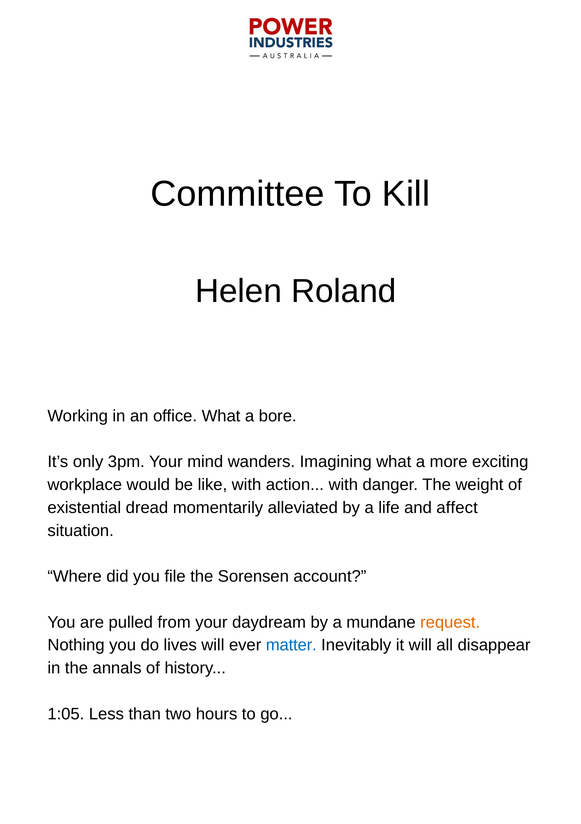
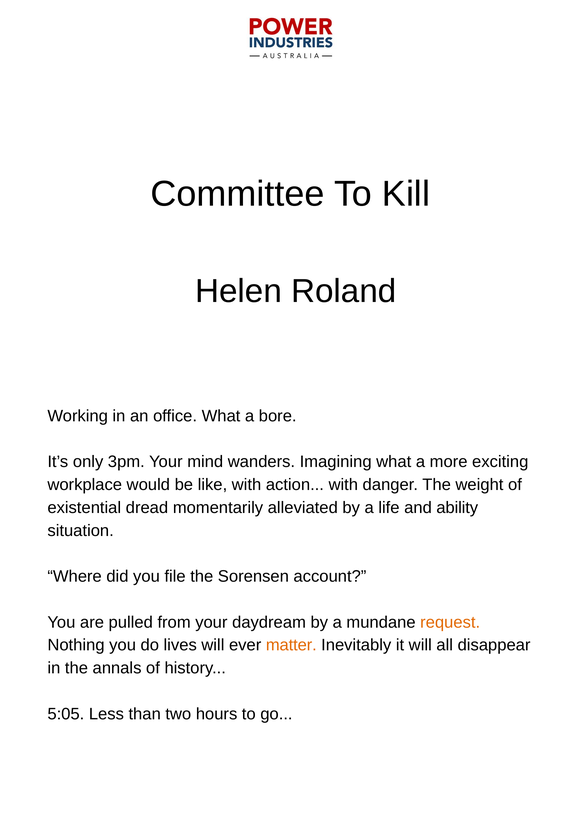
affect: affect -> ability
matter colour: blue -> orange
1:05: 1:05 -> 5:05
